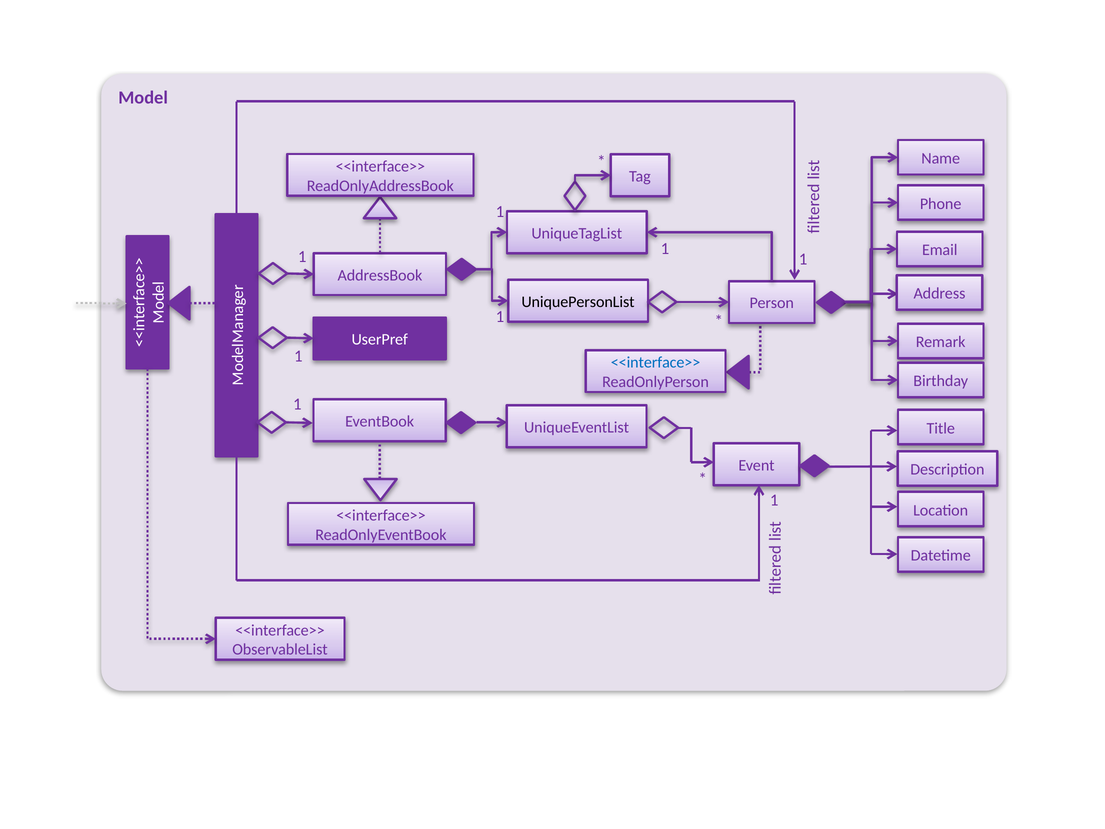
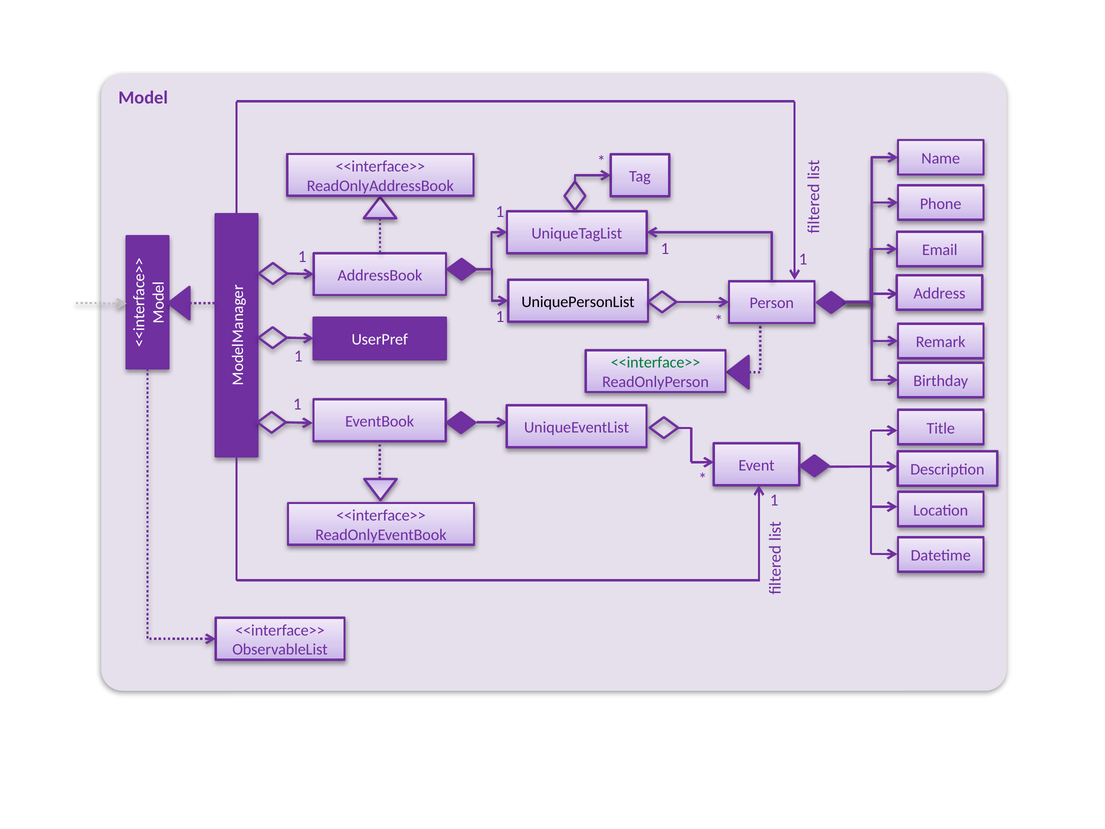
<<interface>> at (656, 362) colour: blue -> green
